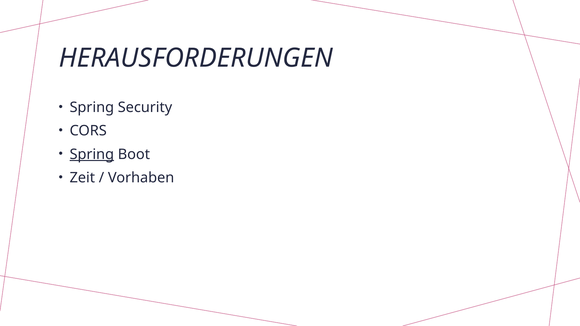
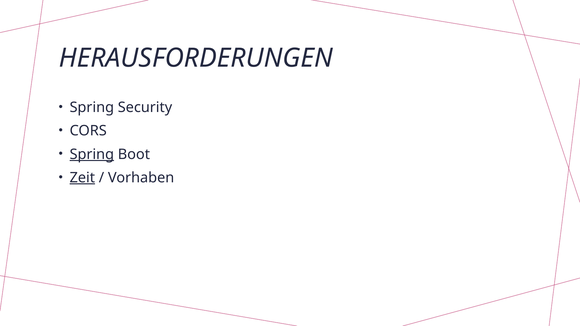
Zeit underline: none -> present
